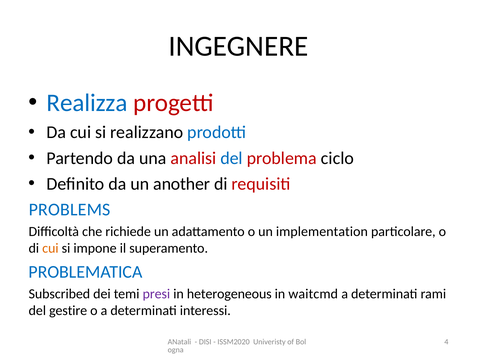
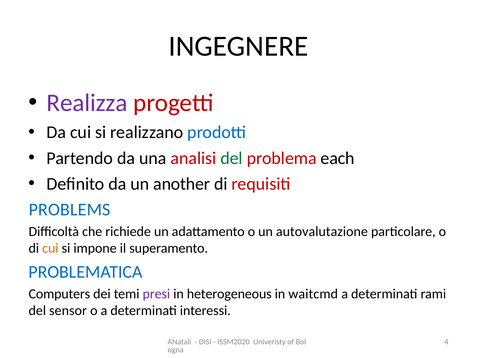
Realizza colour: blue -> purple
del at (232, 158) colour: blue -> green
ciclo: ciclo -> each
implementation: implementation -> autovalutazione
Subscribed: Subscribed -> Computers
gestire: gestire -> sensor
